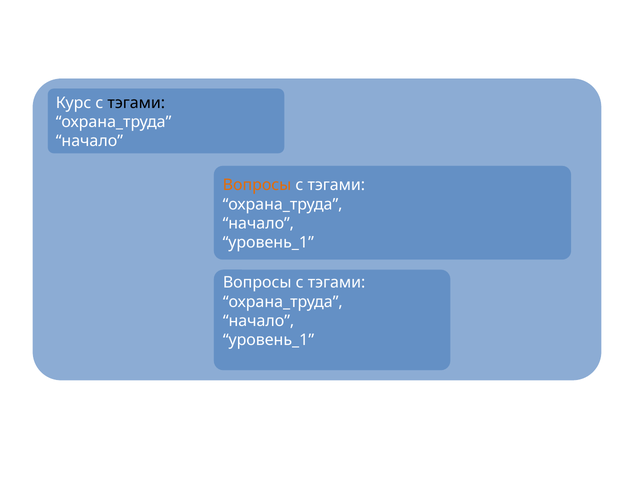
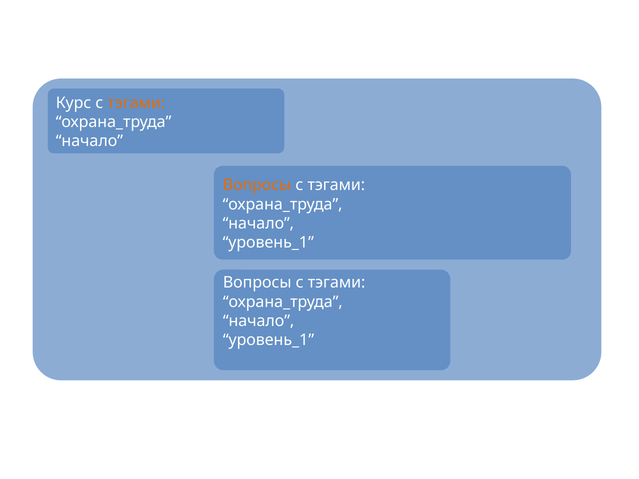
тэгами at (136, 103) colour: black -> orange
